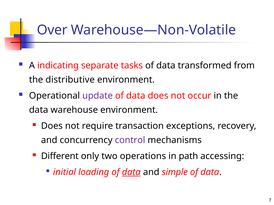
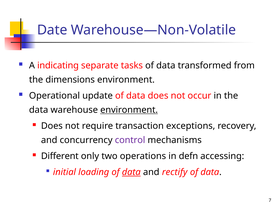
Over: Over -> Date
distributive: distributive -> dimensions
update colour: purple -> black
environment at (129, 110) underline: none -> present
path: path -> defn
simple: simple -> rectify
